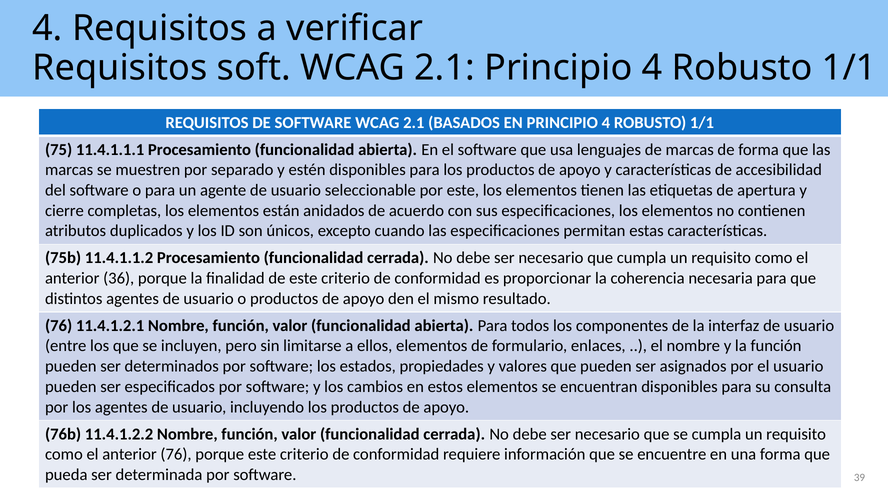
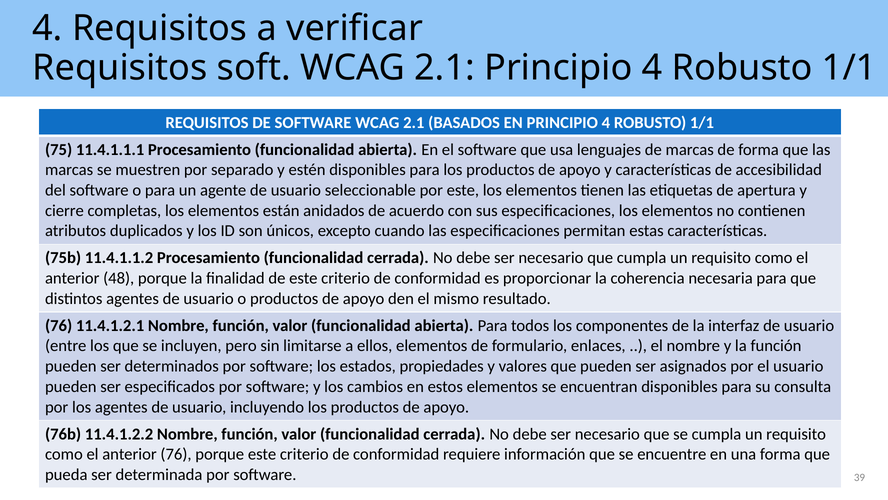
36: 36 -> 48
